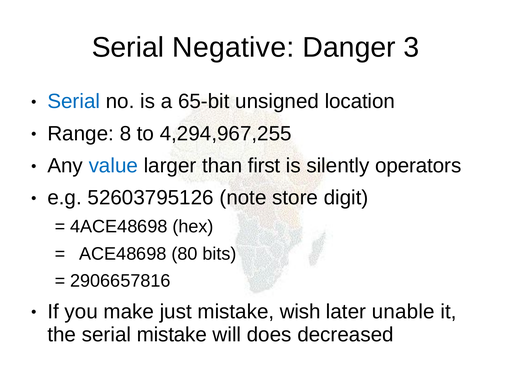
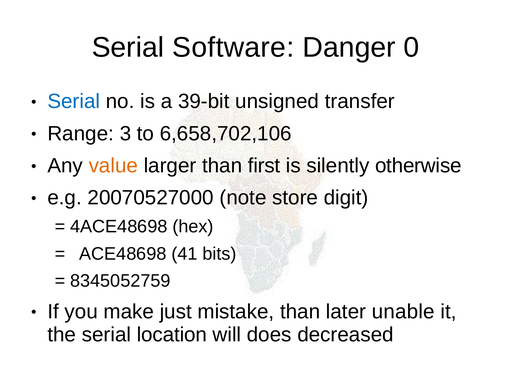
Negative: Negative -> Software
3: 3 -> 0
65-bit: 65-bit -> 39-bit
location: location -> transfer
8: 8 -> 3
4,294,967,255: 4,294,967,255 -> 6,658,702,106
value colour: blue -> orange
operators: operators -> otherwise
52603795126: 52603795126 -> 20070527000
80: 80 -> 41
2906657816: 2906657816 -> 8345052759
mistake wish: wish -> than
serial mistake: mistake -> location
